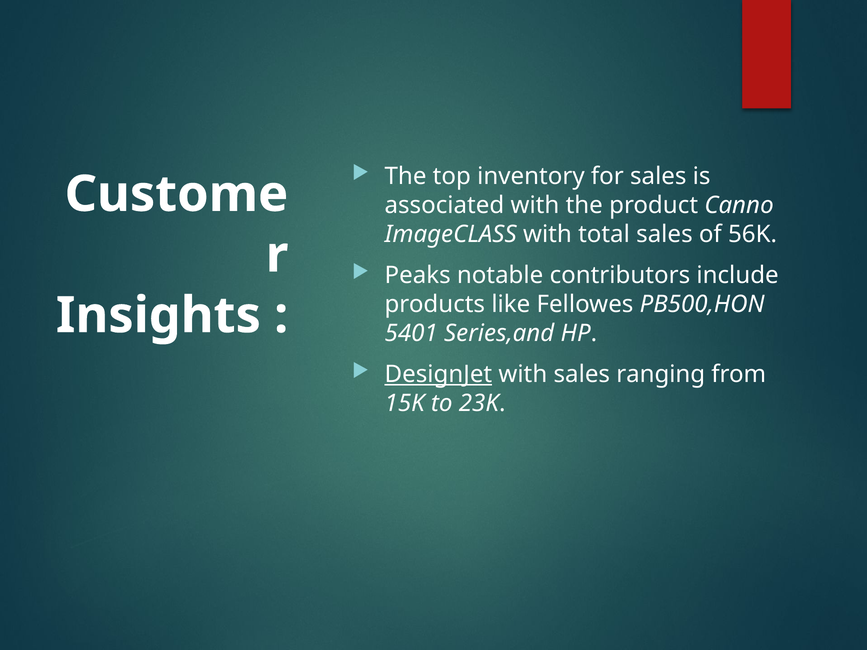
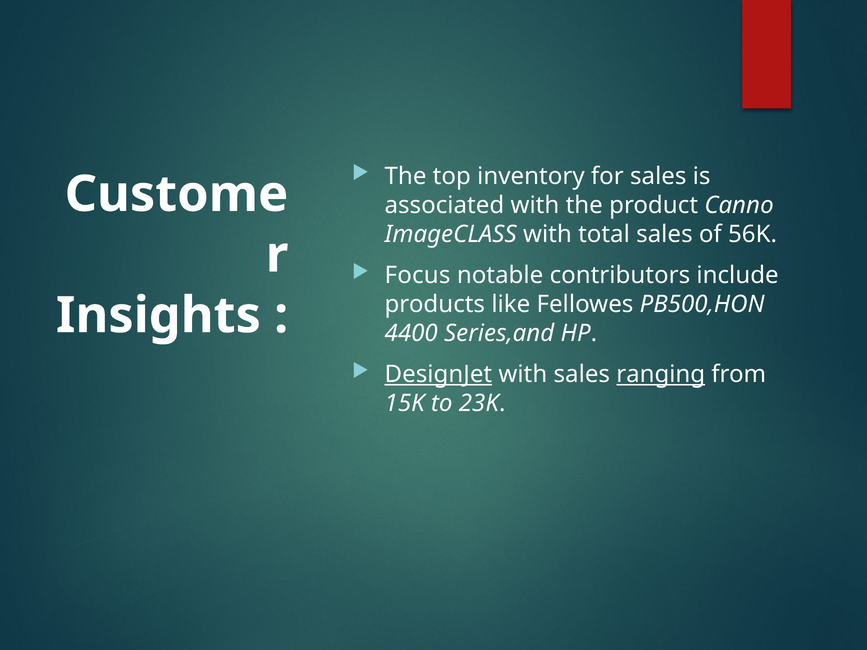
Peaks: Peaks -> Focus
5401: 5401 -> 4400
ranging underline: none -> present
